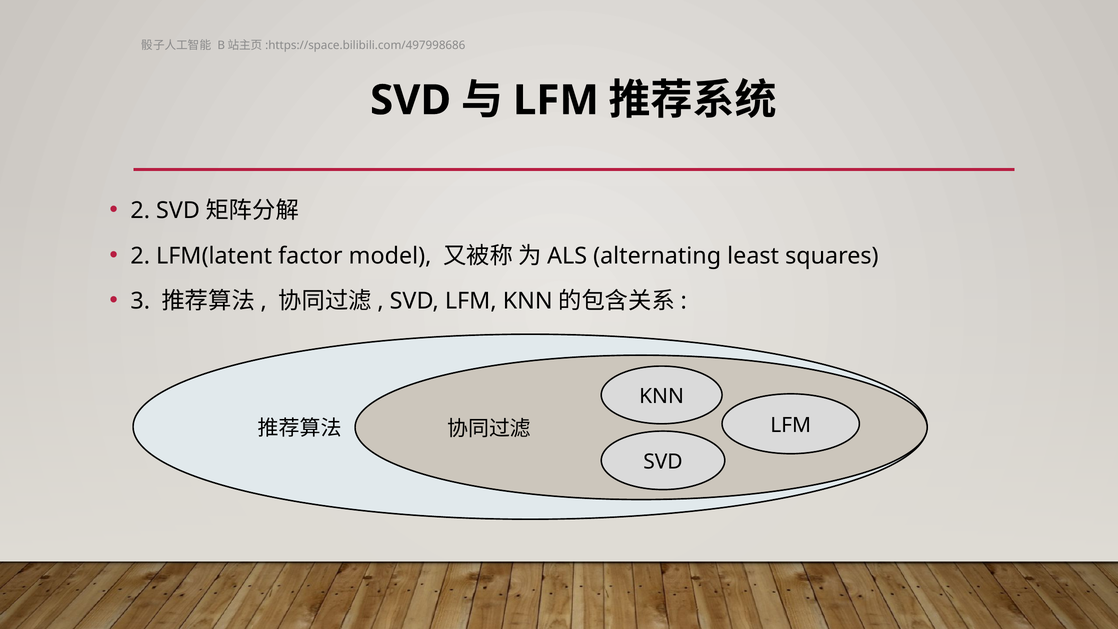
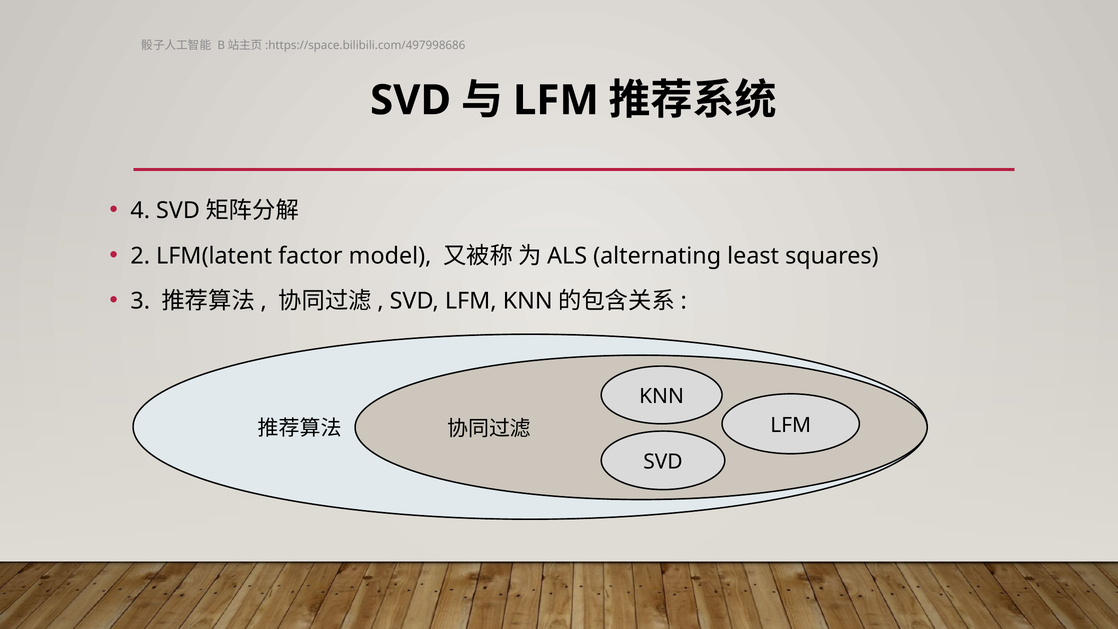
2 at (140, 211): 2 -> 4
